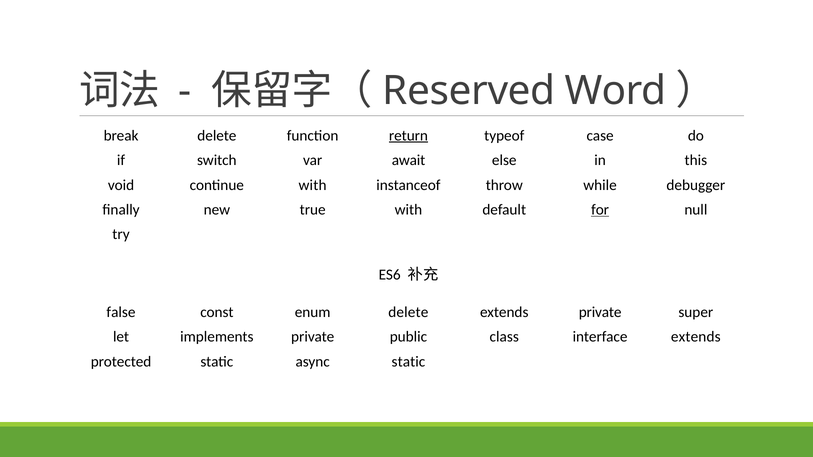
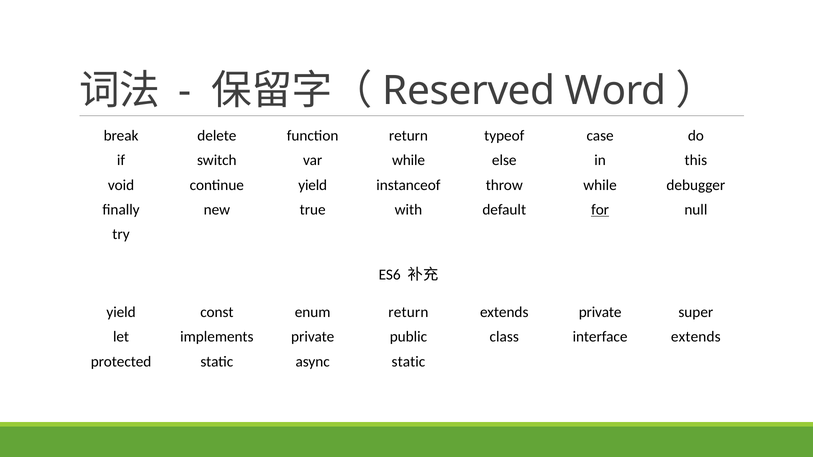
return at (408, 136) underline: present -> none
var await: await -> while
continue with: with -> yield
false at (121, 312): false -> yield
enum delete: delete -> return
